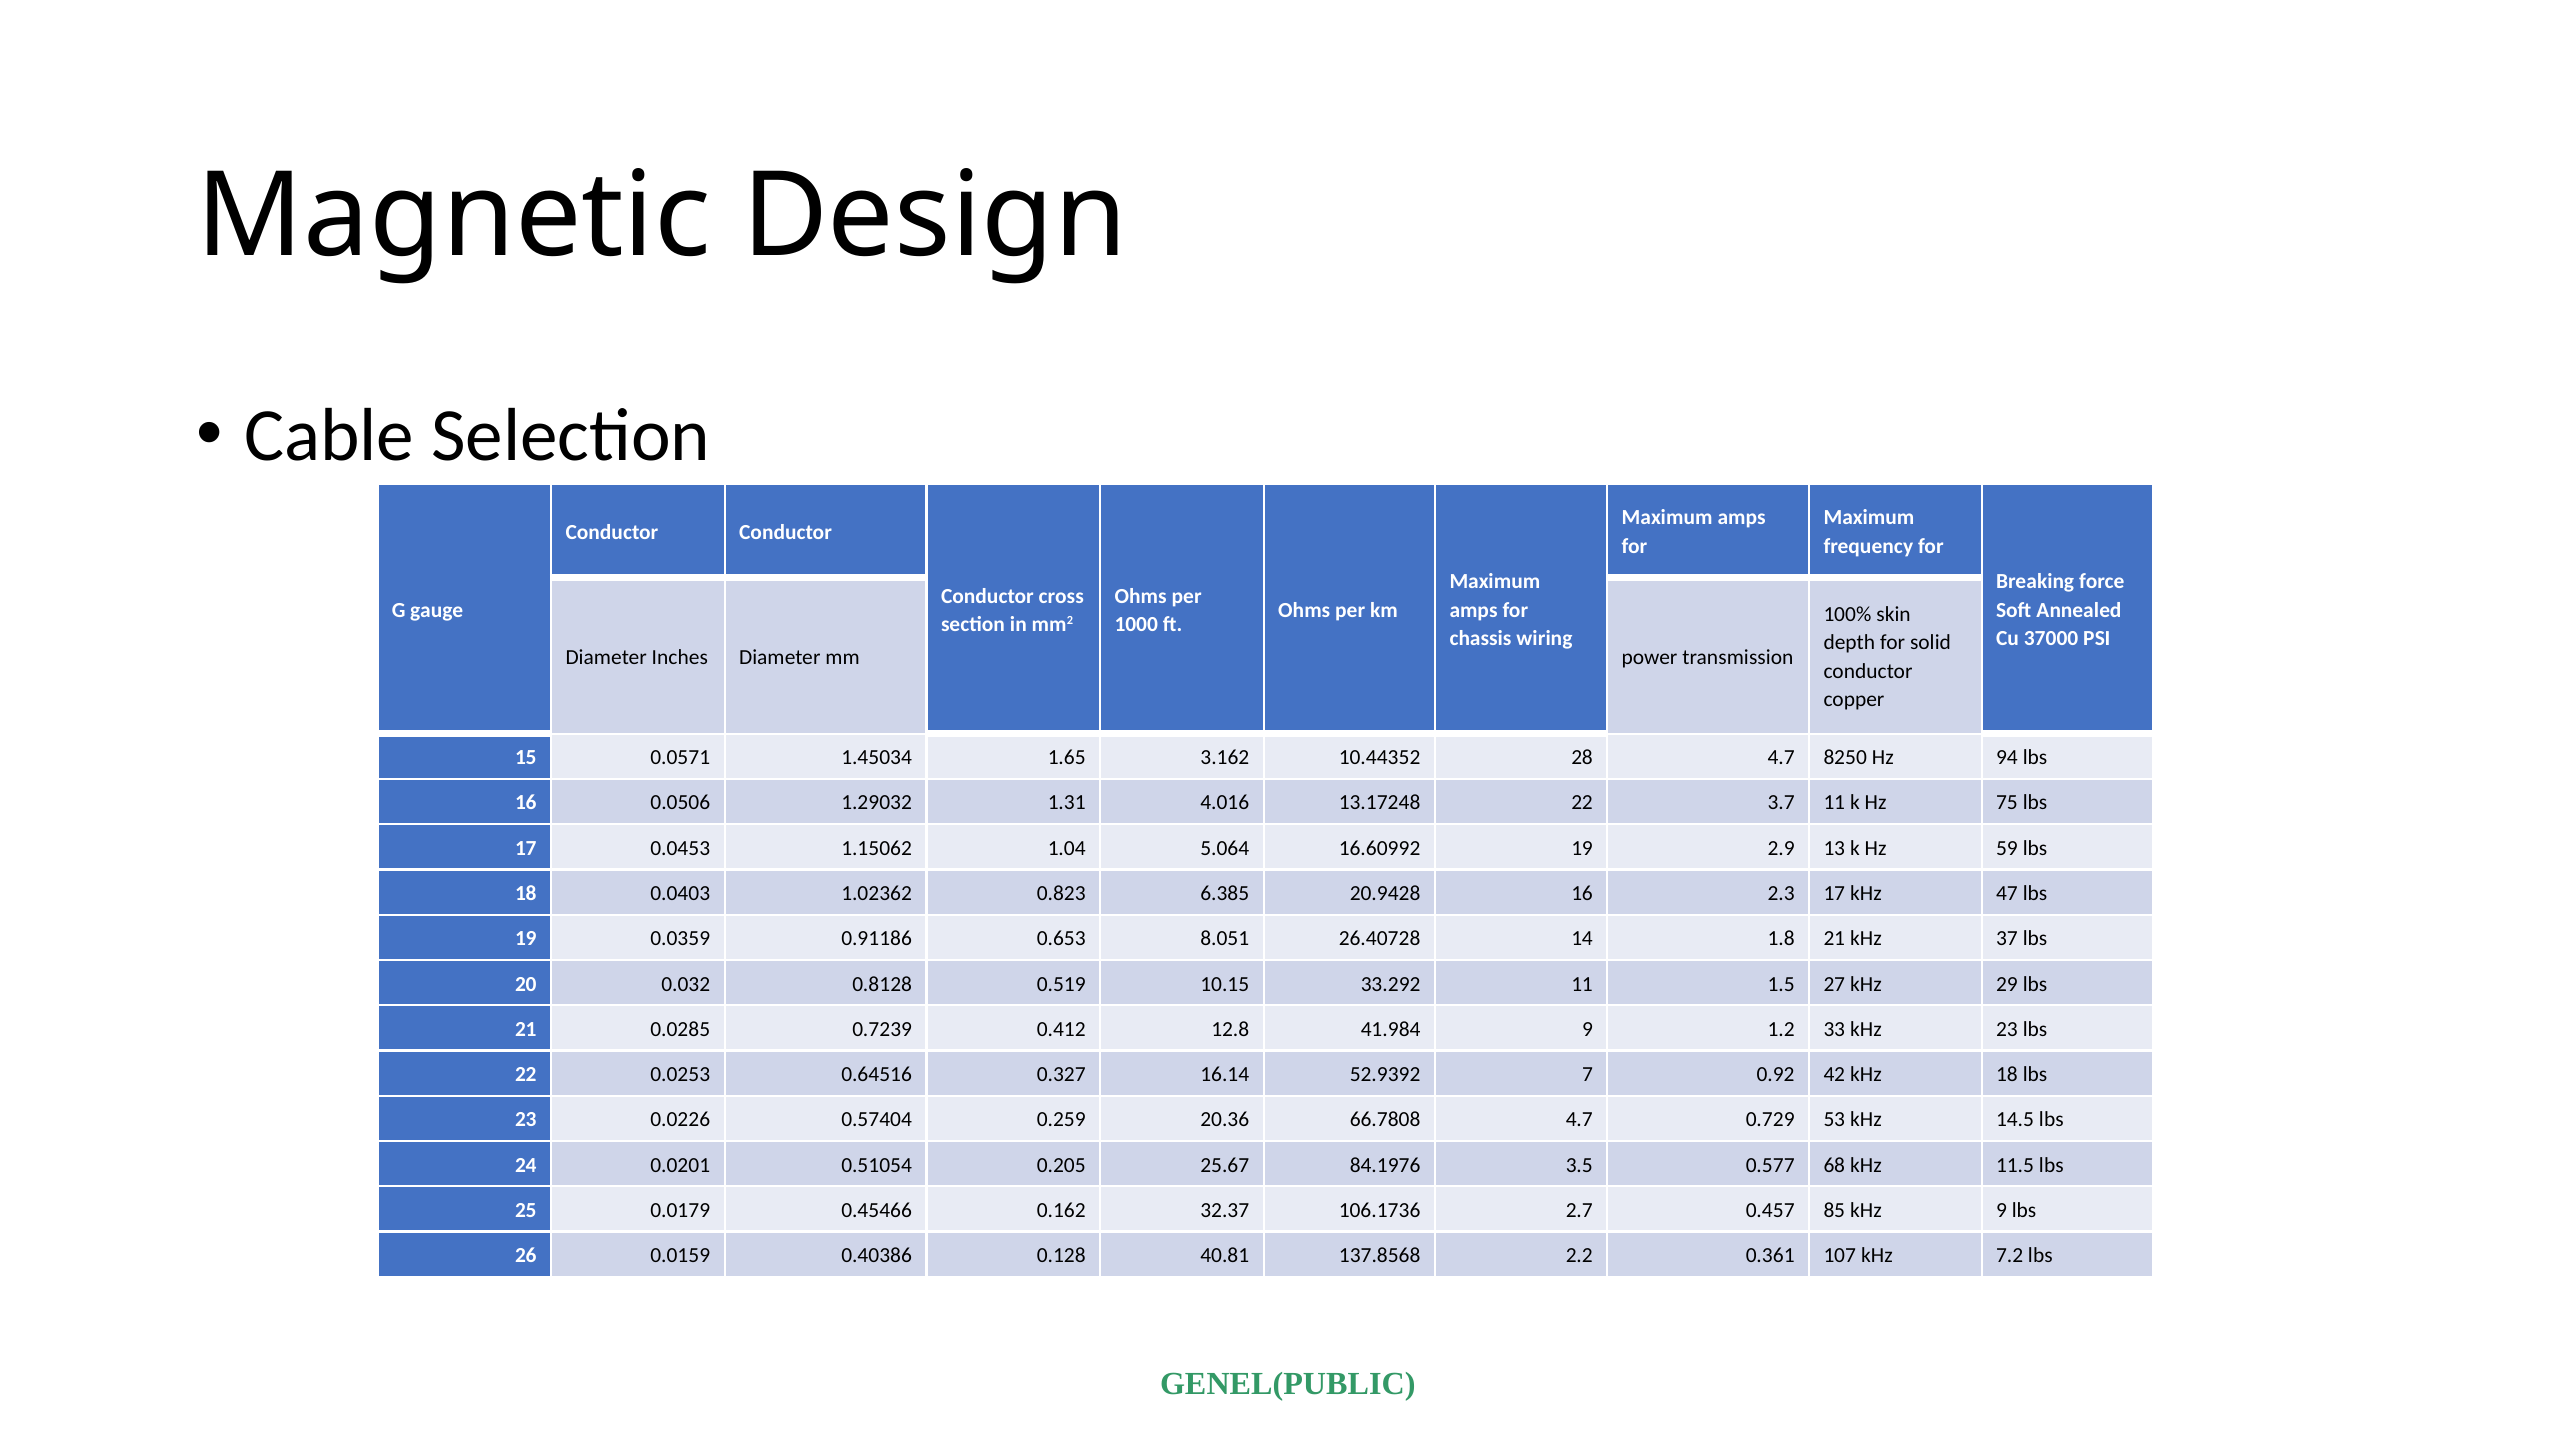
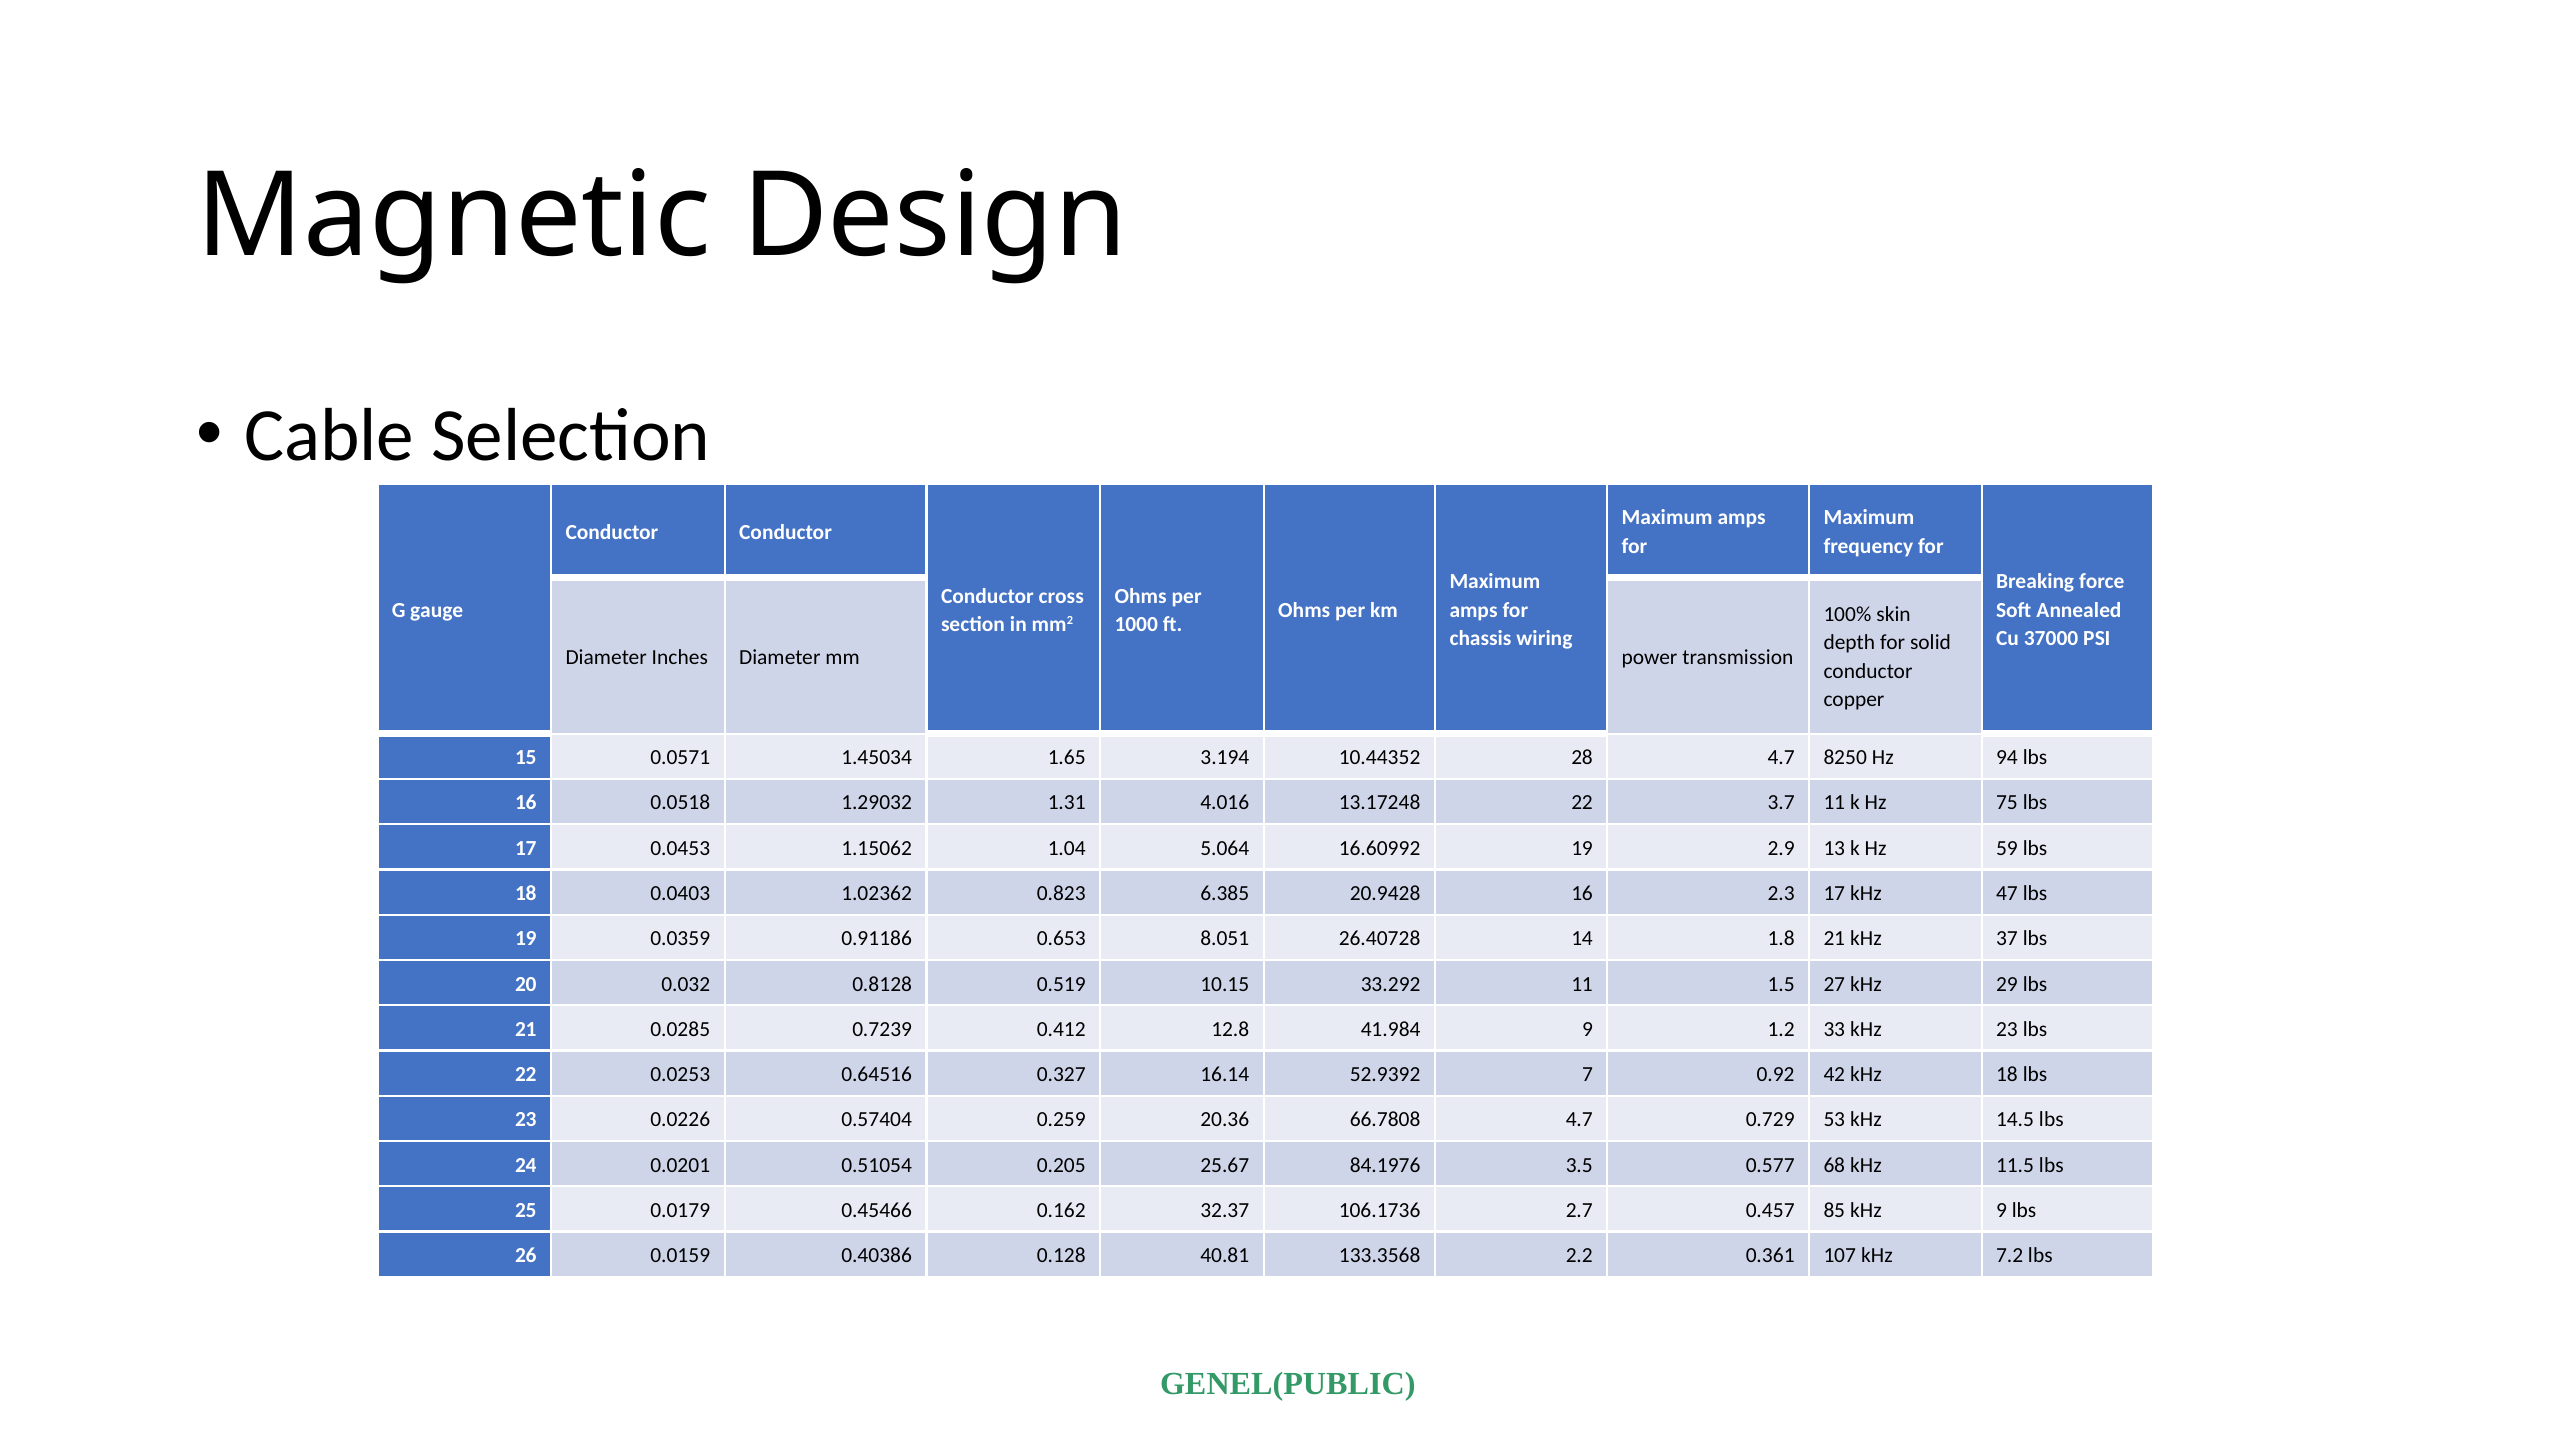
3.162: 3.162 -> 3.194
0.0506: 0.0506 -> 0.0518
137.8568: 137.8568 -> 133.3568
